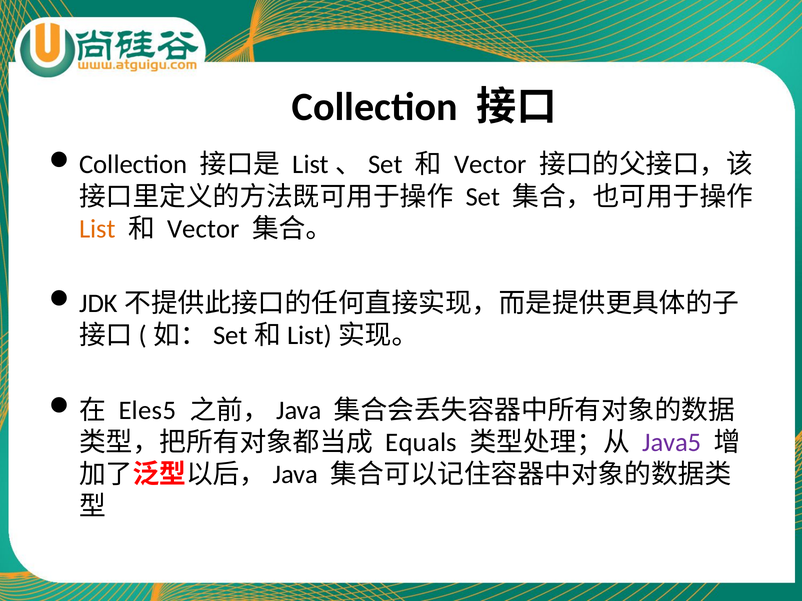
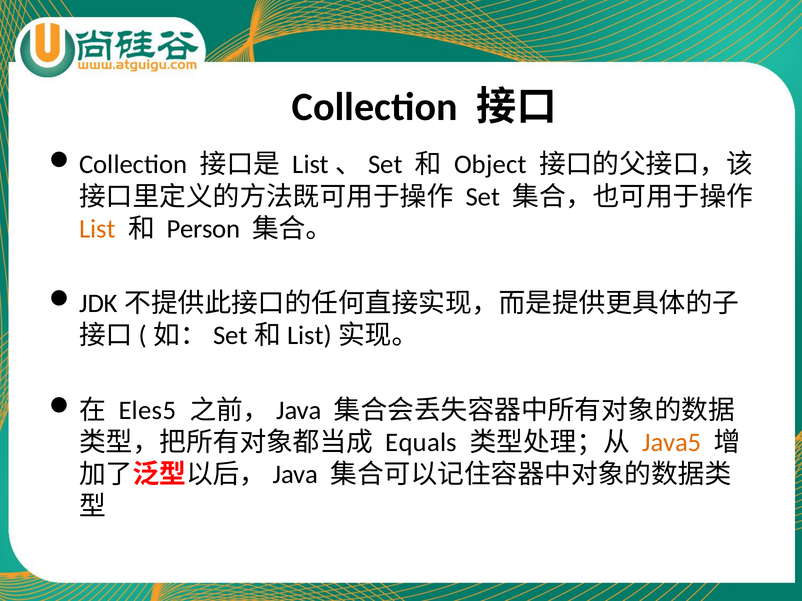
Vector at (490, 165): Vector -> Object
Vector at (203, 229): Vector -> Person
Java5 colour: purple -> orange
